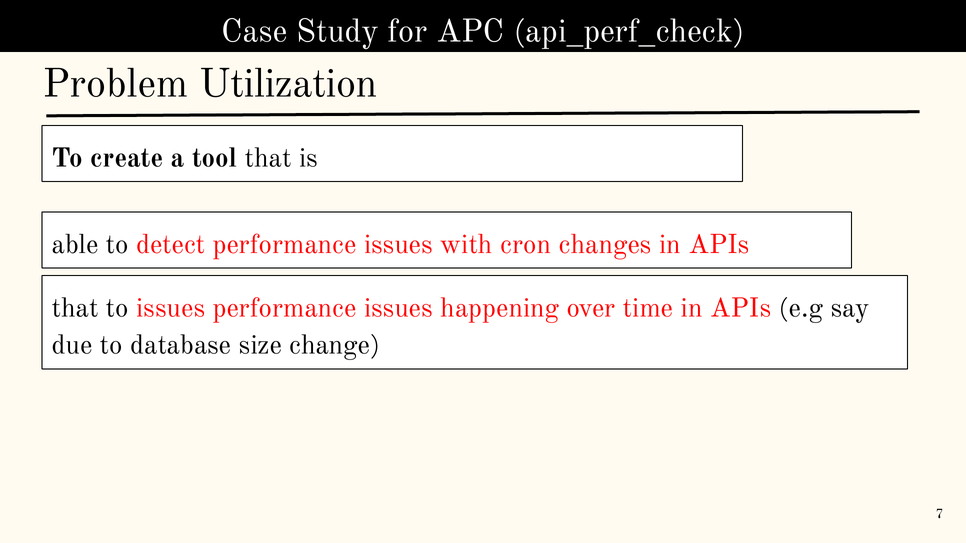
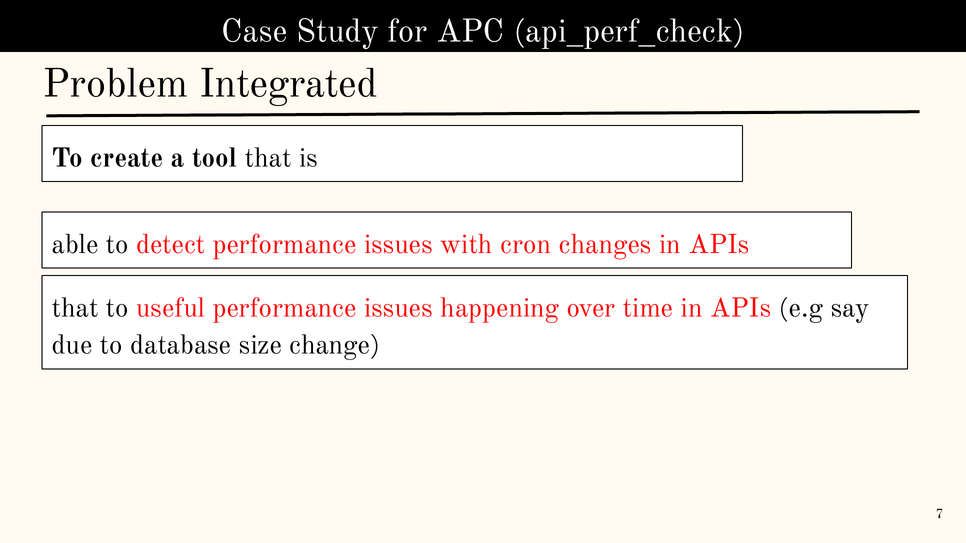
Utilization: Utilization -> Integrated
to issues: issues -> useful
